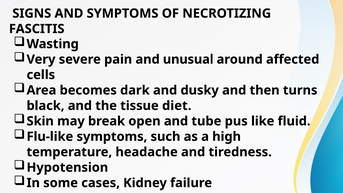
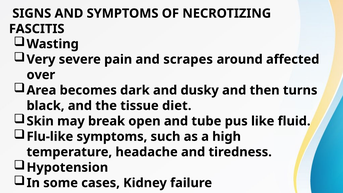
unusual: unusual -> scrapes
cells: cells -> over
